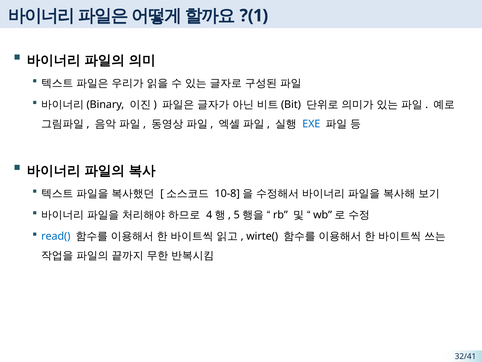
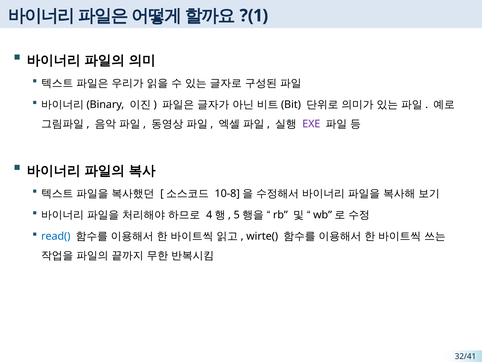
EXE colour: blue -> purple
